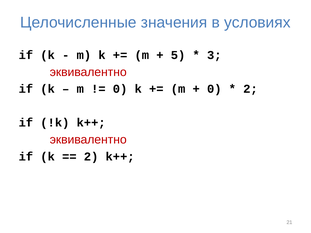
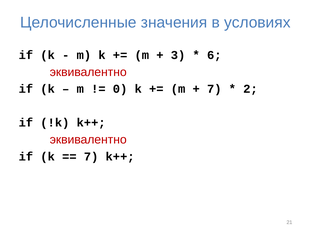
5: 5 -> 3
3: 3 -> 6
0 at (214, 89): 0 -> 7
2 at (91, 157): 2 -> 7
